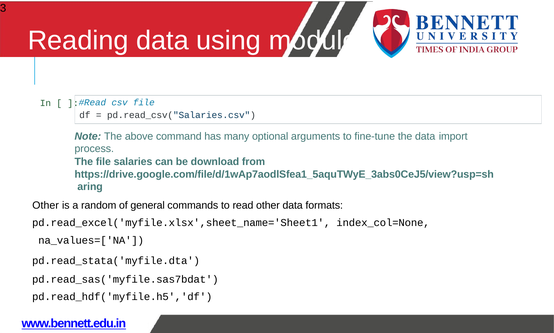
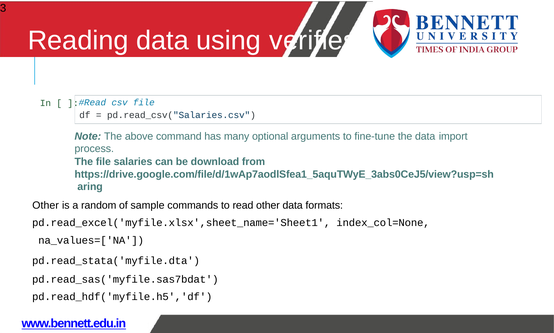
module: module -> verifies
general: general -> sample
